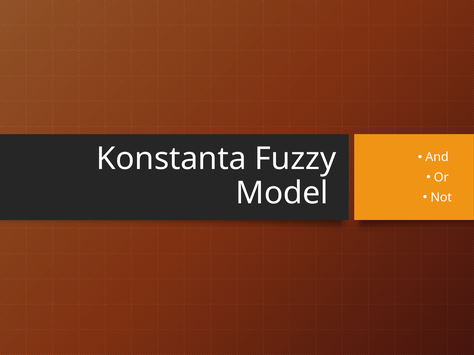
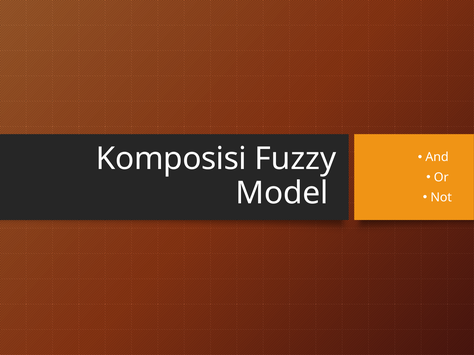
Konstanta: Konstanta -> Komposisi
